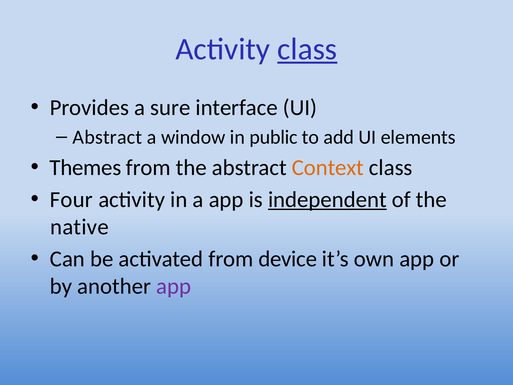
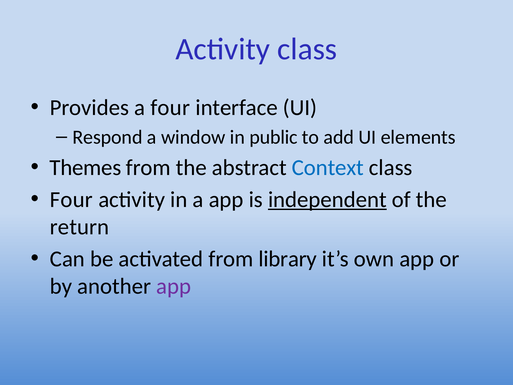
class at (307, 49) underline: present -> none
a sure: sure -> four
Abstract at (107, 137): Abstract -> Respond
Context colour: orange -> blue
native: native -> return
device: device -> library
